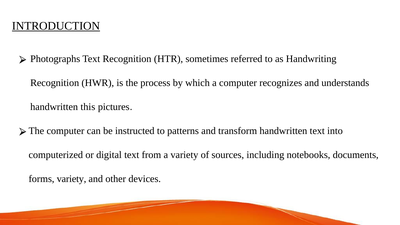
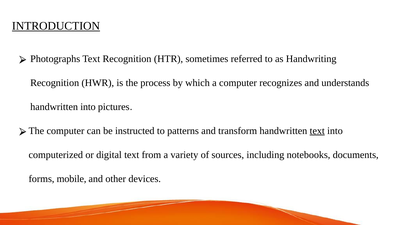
handwritten this: this -> into
text at (317, 131) underline: none -> present
forms variety: variety -> mobile
